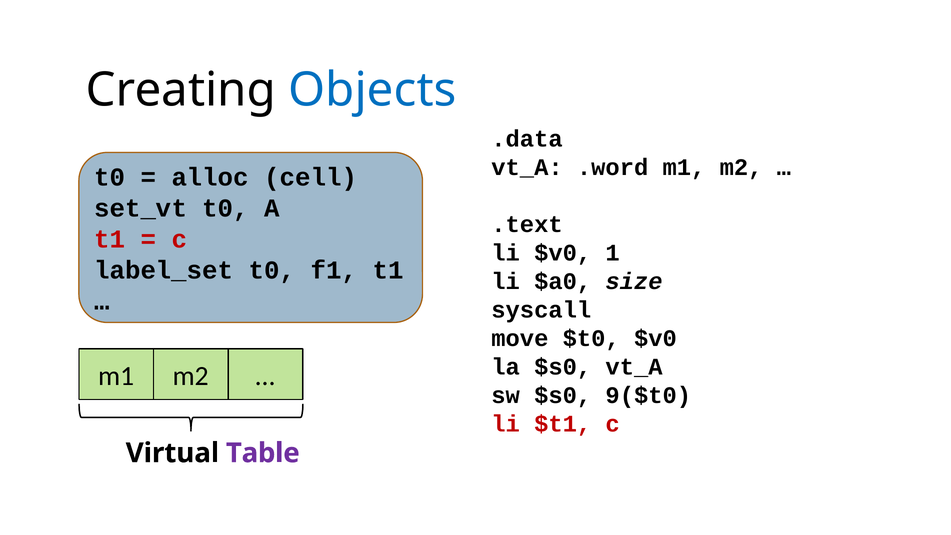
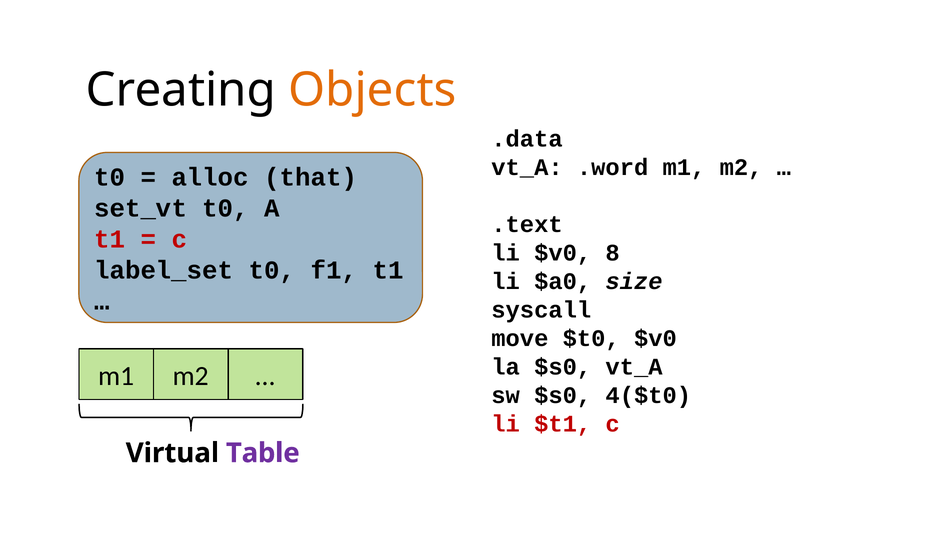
Objects colour: blue -> orange
cell: cell -> that
1: 1 -> 8
9($t0: 9($t0 -> 4($t0
